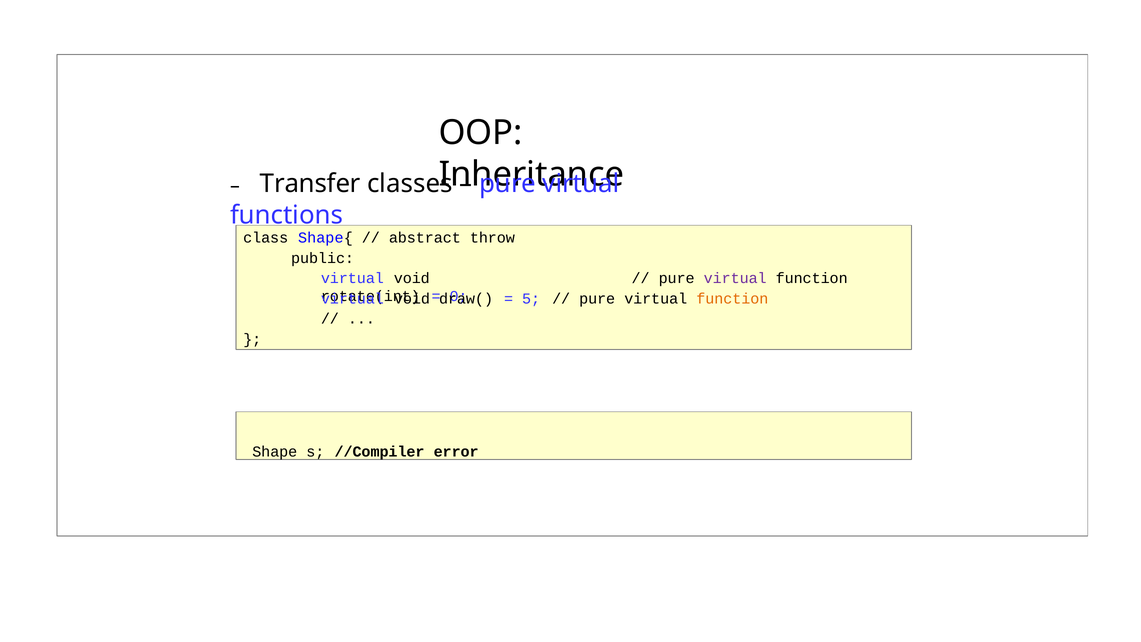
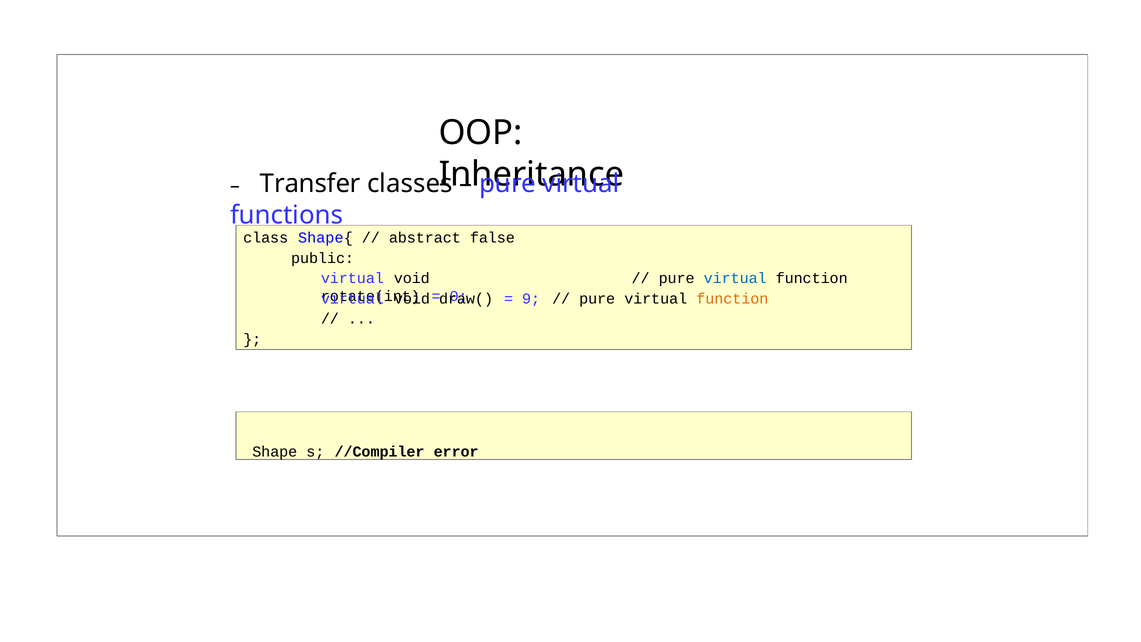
throw: throw -> false
virtual at (735, 278) colour: purple -> blue
5: 5 -> 9
